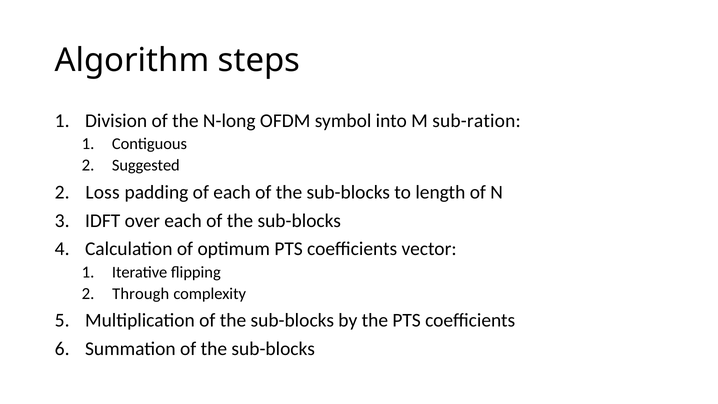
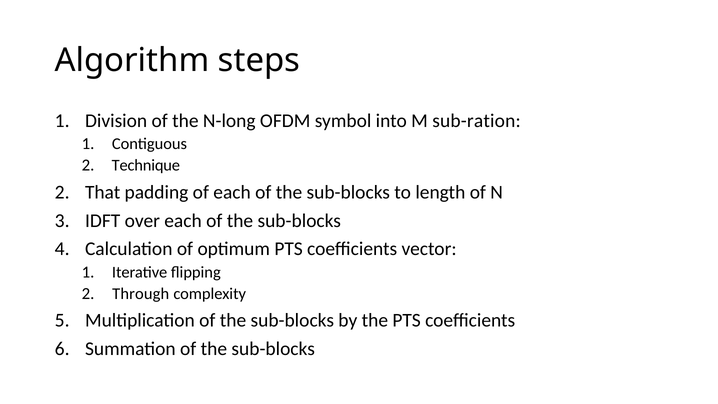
Suggested: Suggested -> Technique
Loss: Loss -> That
